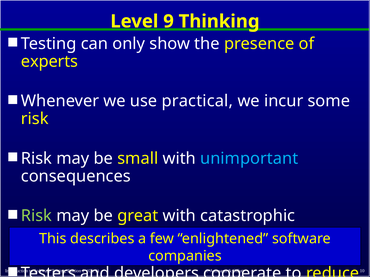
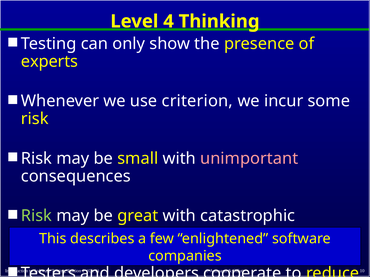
9: 9 -> 4
practical: practical -> criterion
unimportant colour: light blue -> pink
